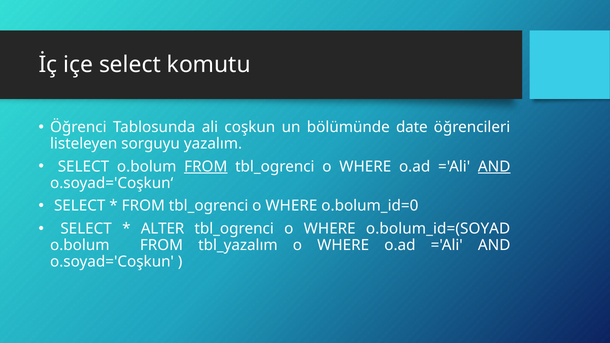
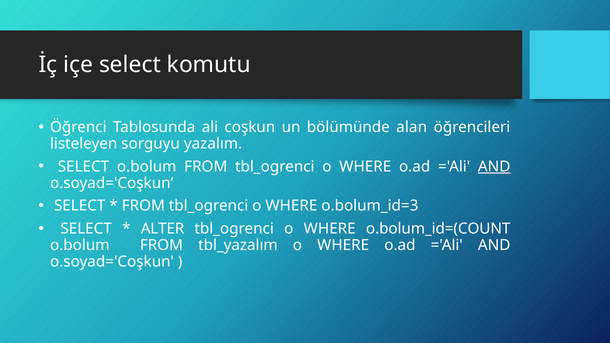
date: date -> alan
FROM at (206, 167) underline: present -> none
o.bolum_id=0: o.bolum_id=0 -> o.bolum_id=3
o.bolum_id=(SOYAD: o.bolum_id=(SOYAD -> o.bolum_id=(COUNT
